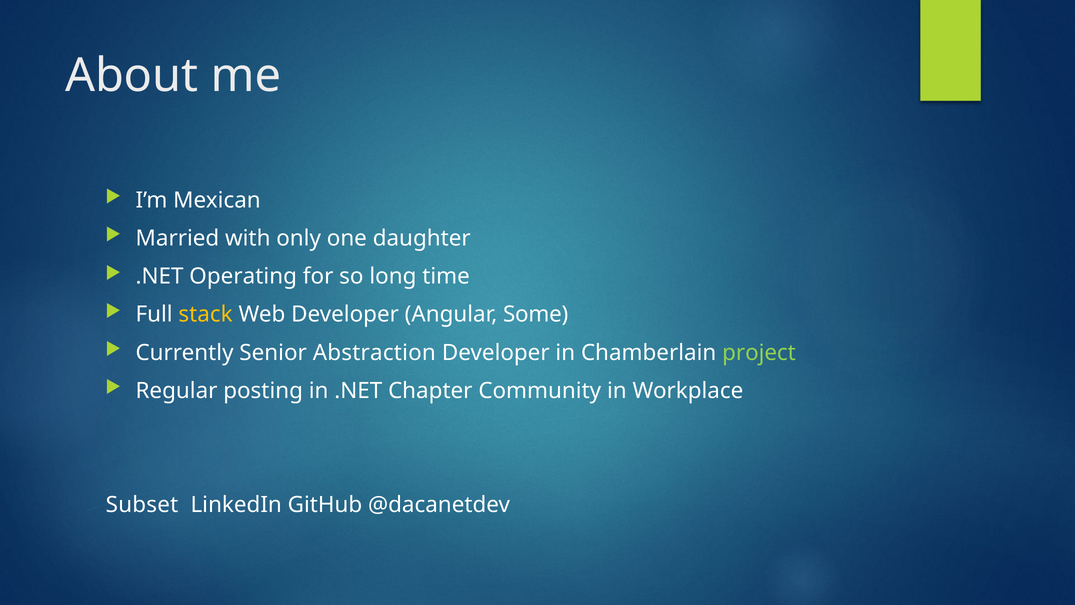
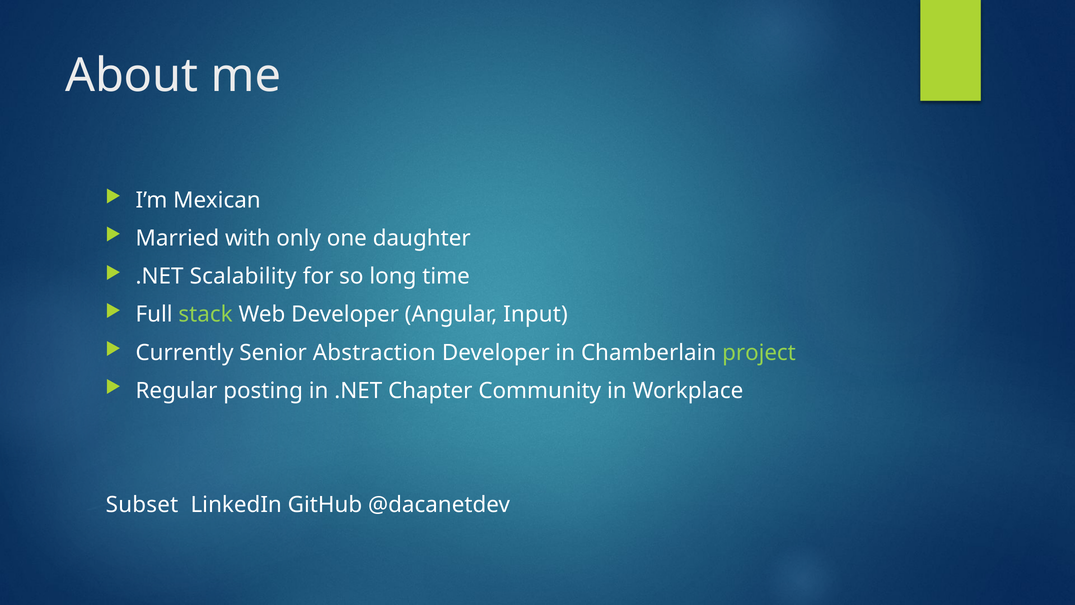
Operating: Operating -> Scalability
stack colour: yellow -> light green
Some: Some -> Input
